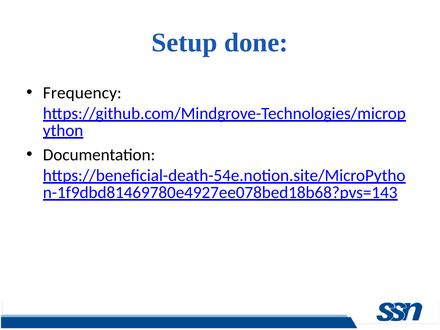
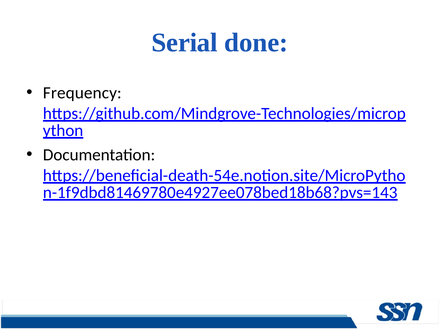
Setup: Setup -> Serial
